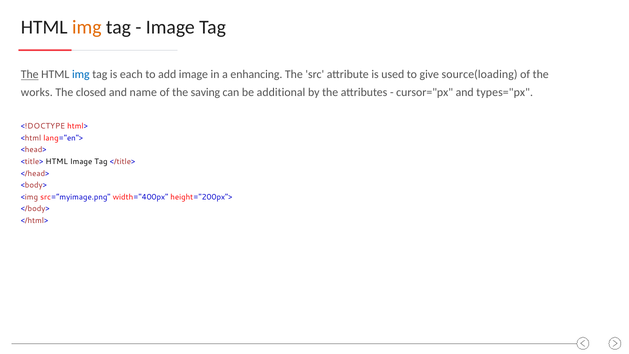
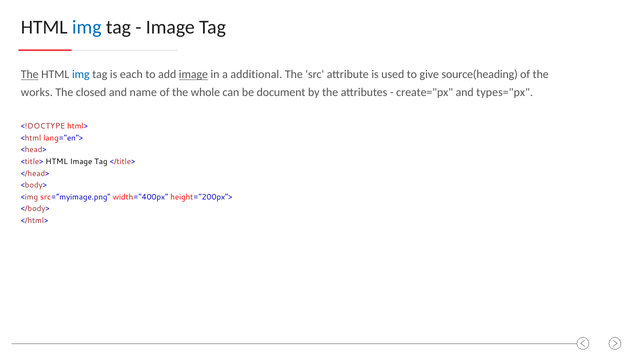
img at (87, 27) colour: orange -> blue
image at (193, 75) underline: none -> present
enhancing: enhancing -> additional
source(loading: source(loading -> source(heading
saving: saving -> whole
additional: additional -> document
cursor="px: cursor="px -> create="px
